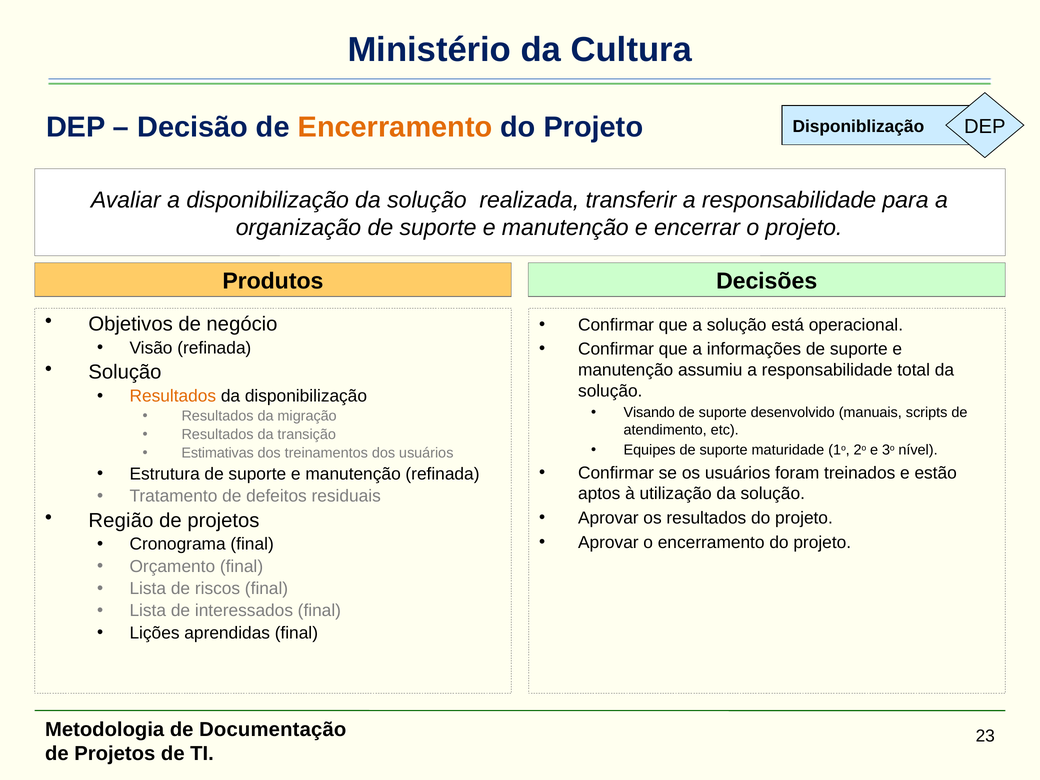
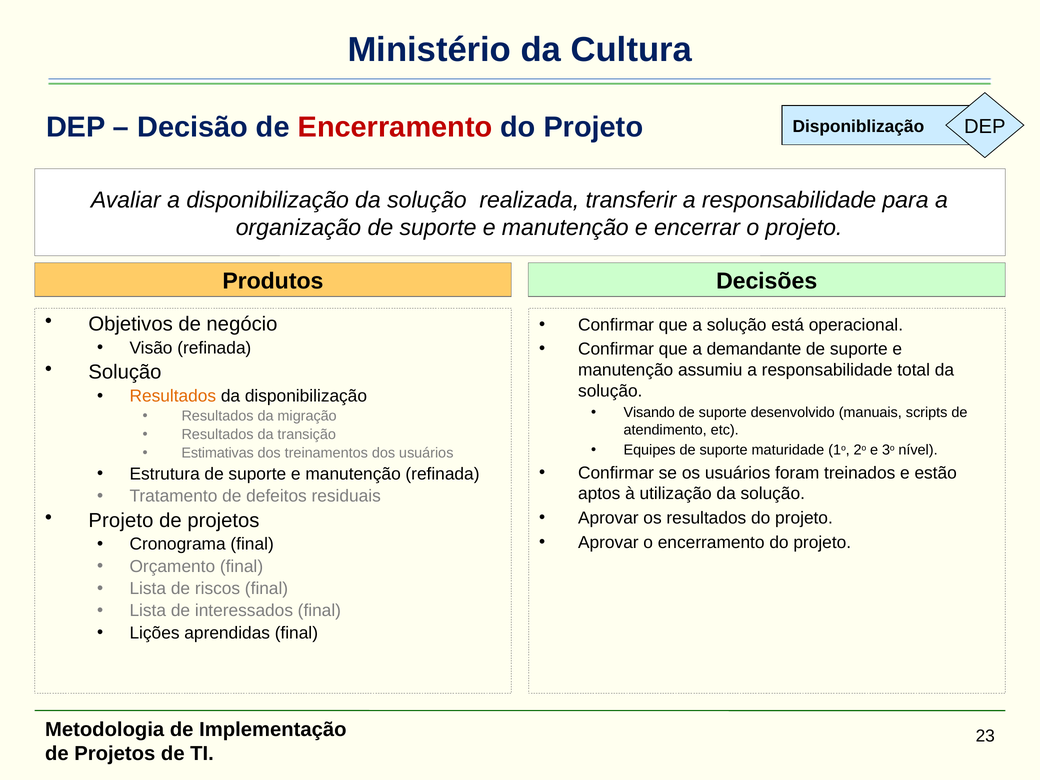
Encerramento at (395, 127) colour: orange -> red
informações: informações -> demandante
Região at (121, 520): Região -> Projeto
Documentação: Documentação -> Implementação
